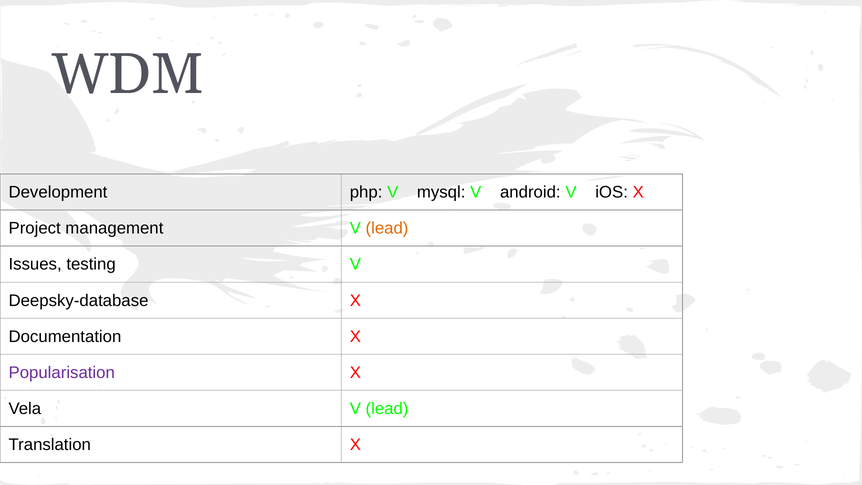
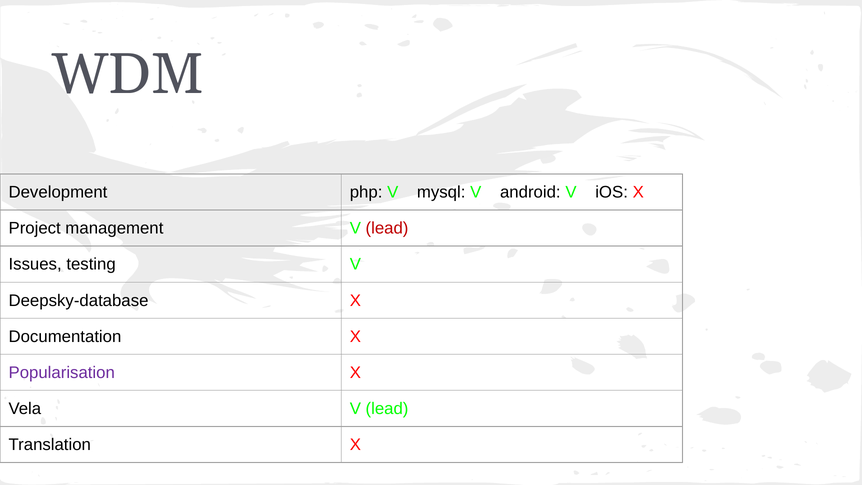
lead at (387, 228) colour: orange -> red
